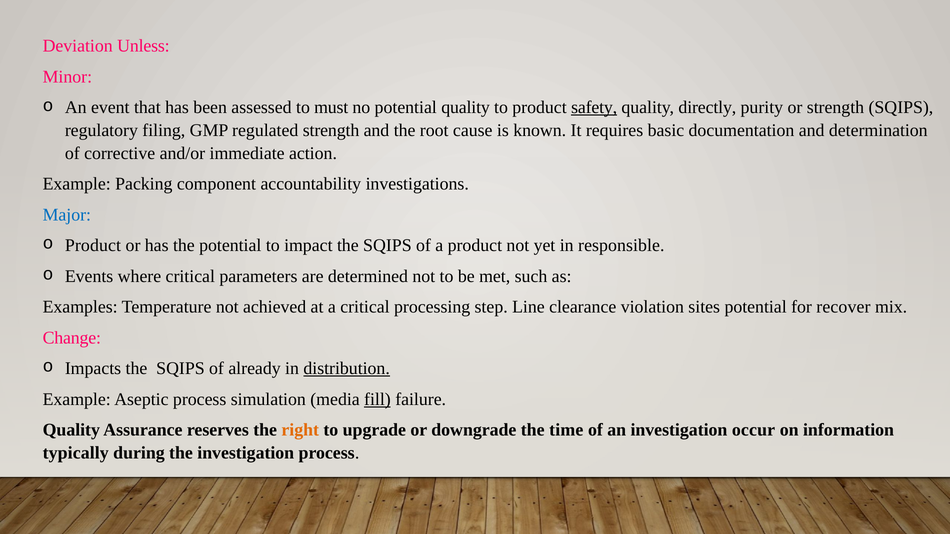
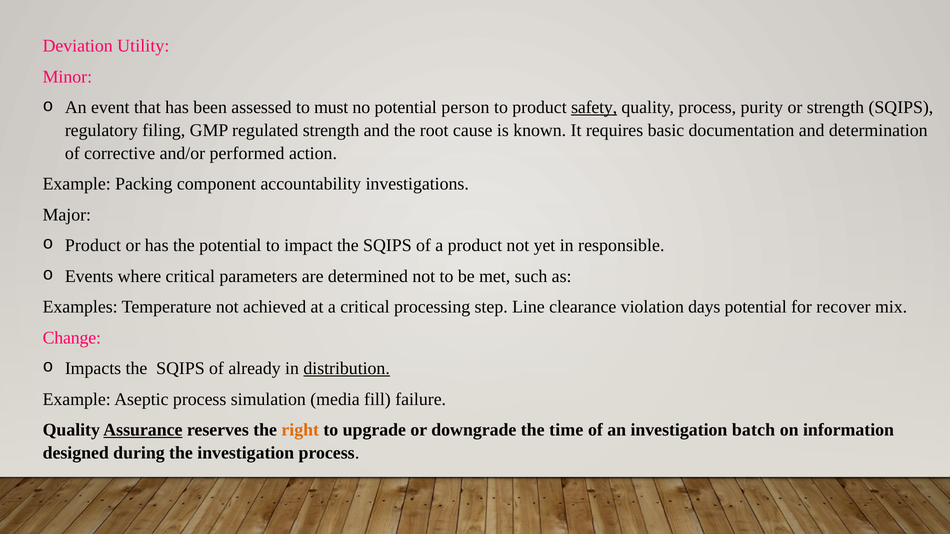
Unless: Unless -> Utility
potential quality: quality -> person
quality directly: directly -> process
immediate: immediate -> performed
Major colour: blue -> black
sites: sites -> days
fill underline: present -> none
Assurance underline: none -> present
occur: occur -> batch
typically: typically -> designed
